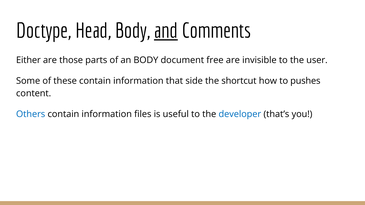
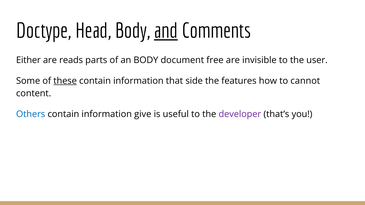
those: those -> reads
these underline: none -> present
shortcut: shortcut -> features
pushes: pushes -> cannot
files: files -> give
developer colour: blue -> purple
